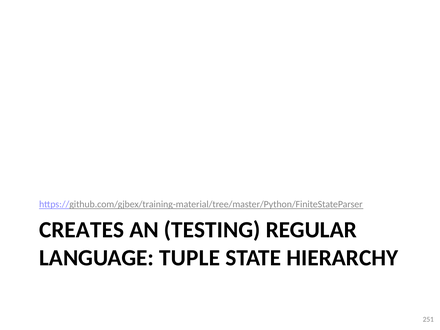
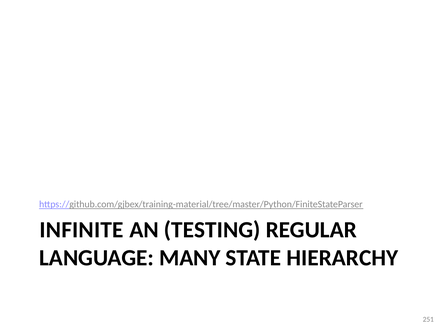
CREATES: CREATES -> INFINITE
TUPLE: TUPLE -> MANY
